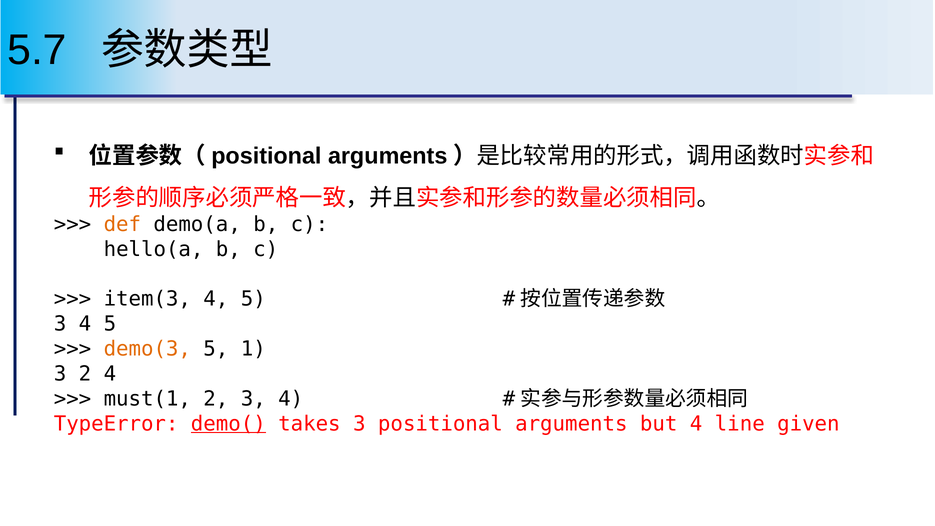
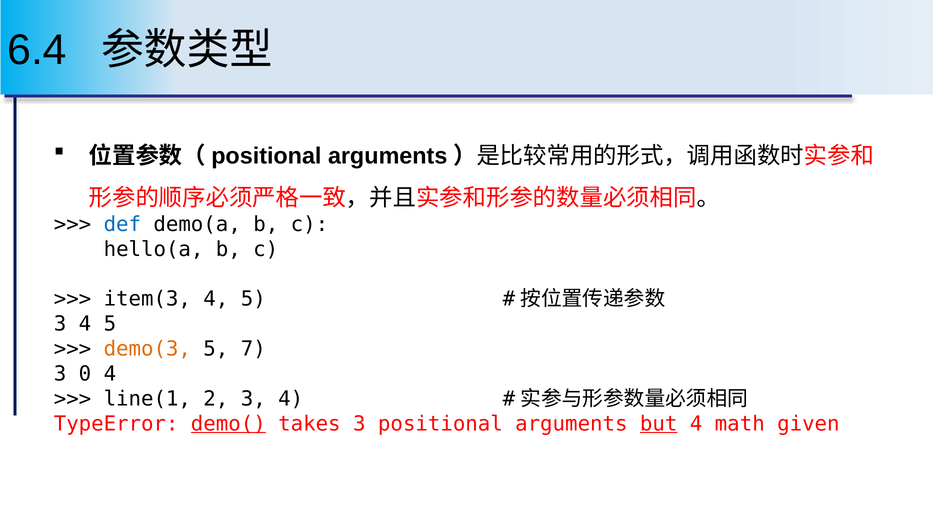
5.7: 5.7 -> 6.4
def colour: orange -> blue
1: 1 -> 7
3 2: 2 -> 0
must(1: must(1 -> line(1
but underline: none -> present
line: line -> math
